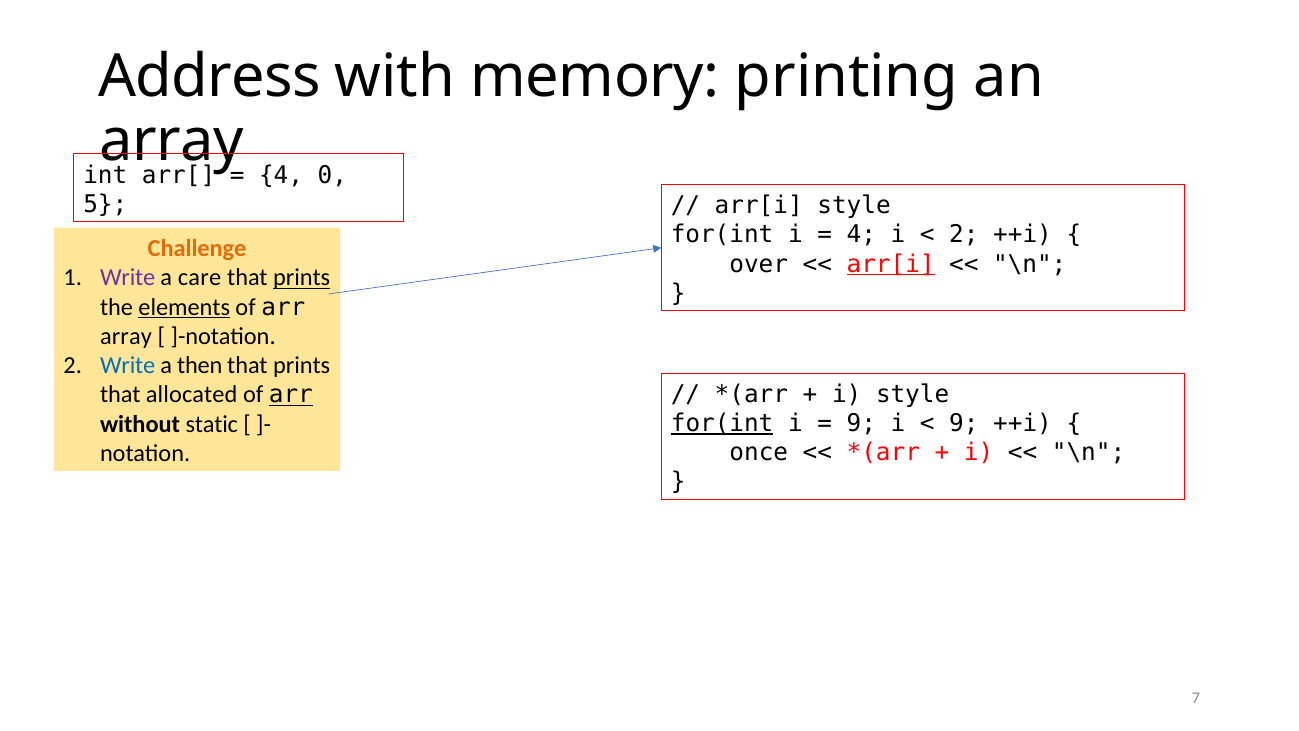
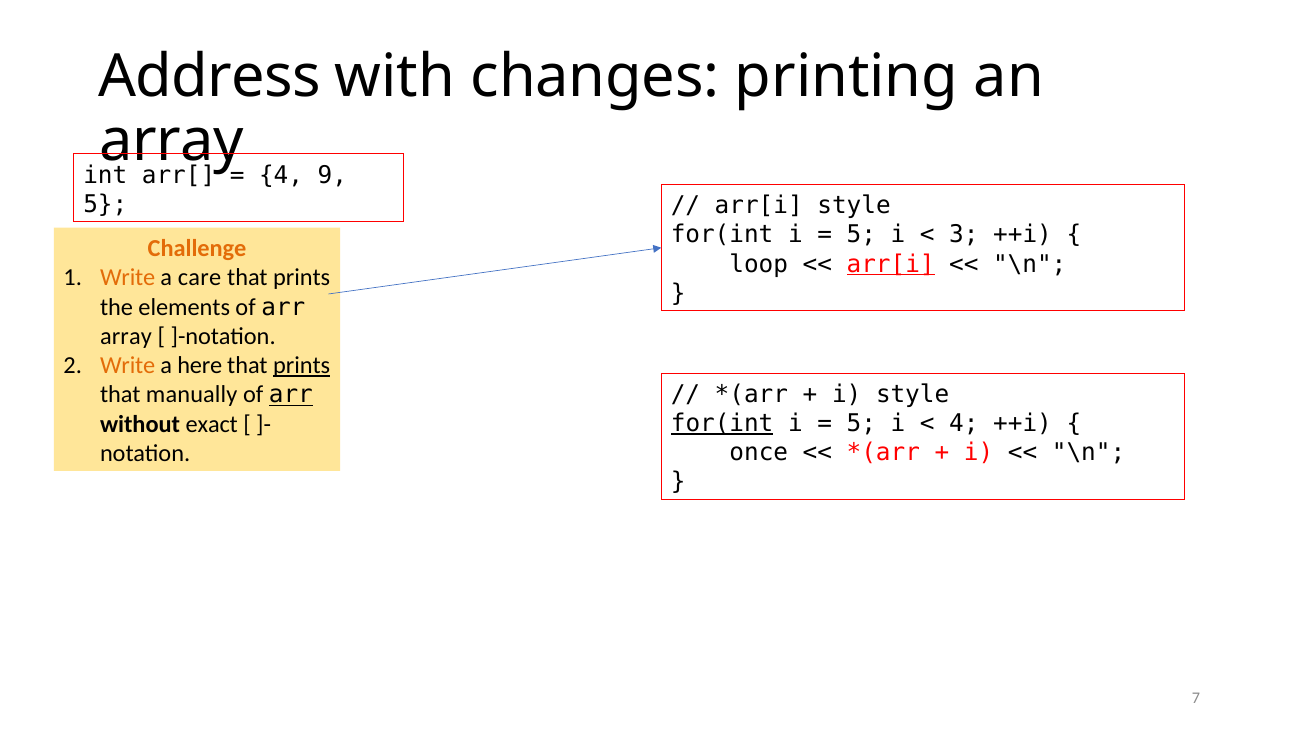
memory: memory -> changes
0: 0 -> 9
4 at (861, 235): 4 -> 5
2 at (964, 235): 2 -> 3
over: over -> loop
Write at (128, 278) colour: purple -> orange
prints at (302, 278) underline: present -> none
elements underline: present -> none
Write at (128, 365) colour: blue -> orange
then: then -> here
prints at (302, 365) underline: none -> present
allocated: allocated -> manually
9 at (861, 423): 9 -> 5
9 at (964, 423): 9 -> 4
static: static -> exact
